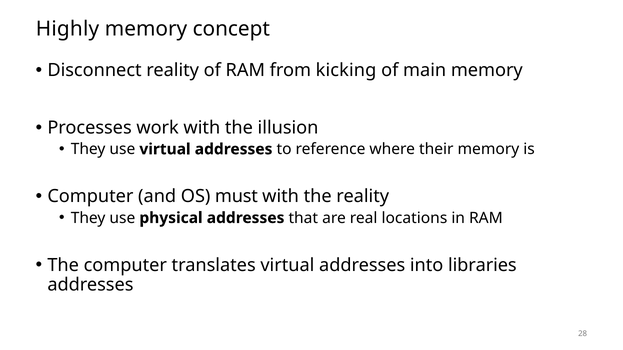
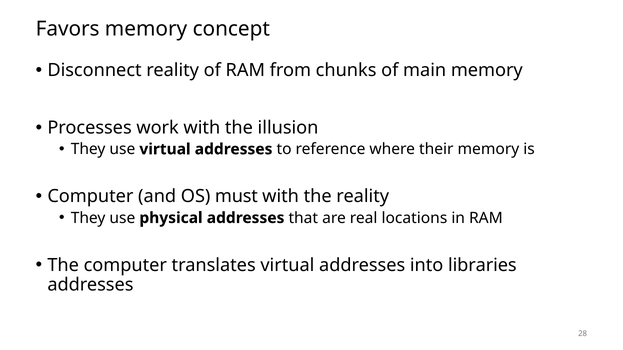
Highly: Highly -> Favors
kicking: kicking -> chunks
